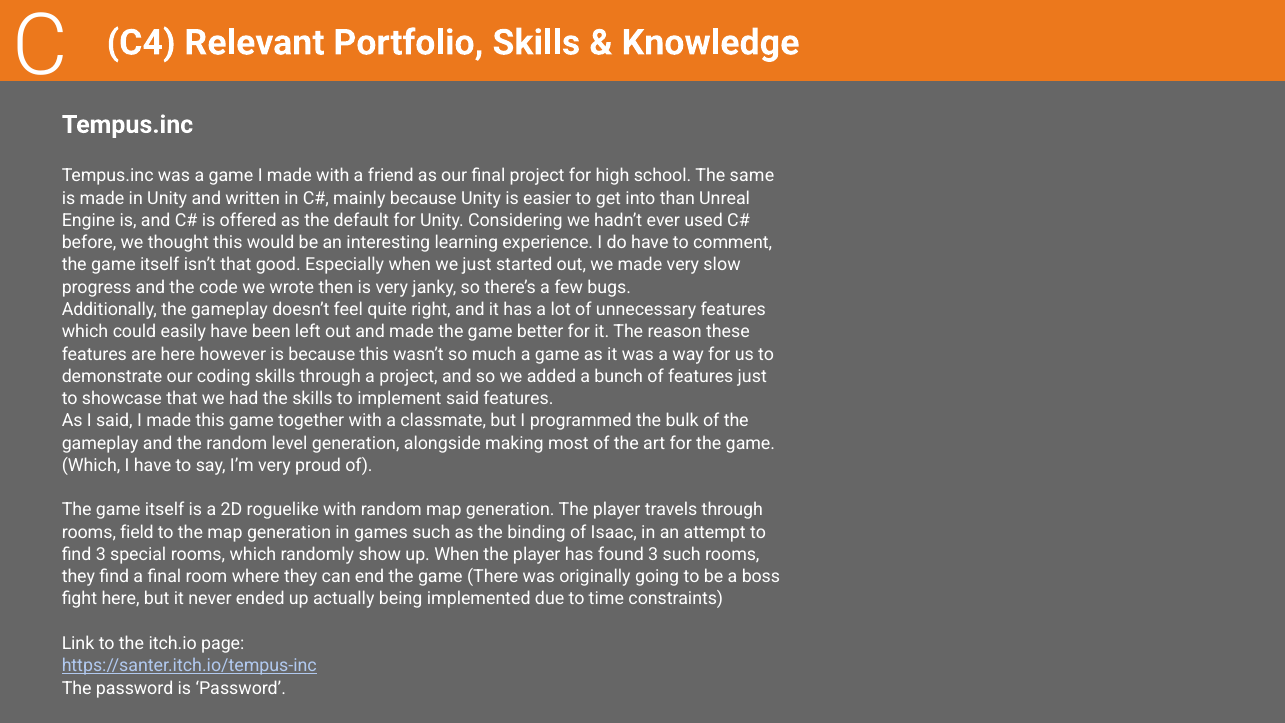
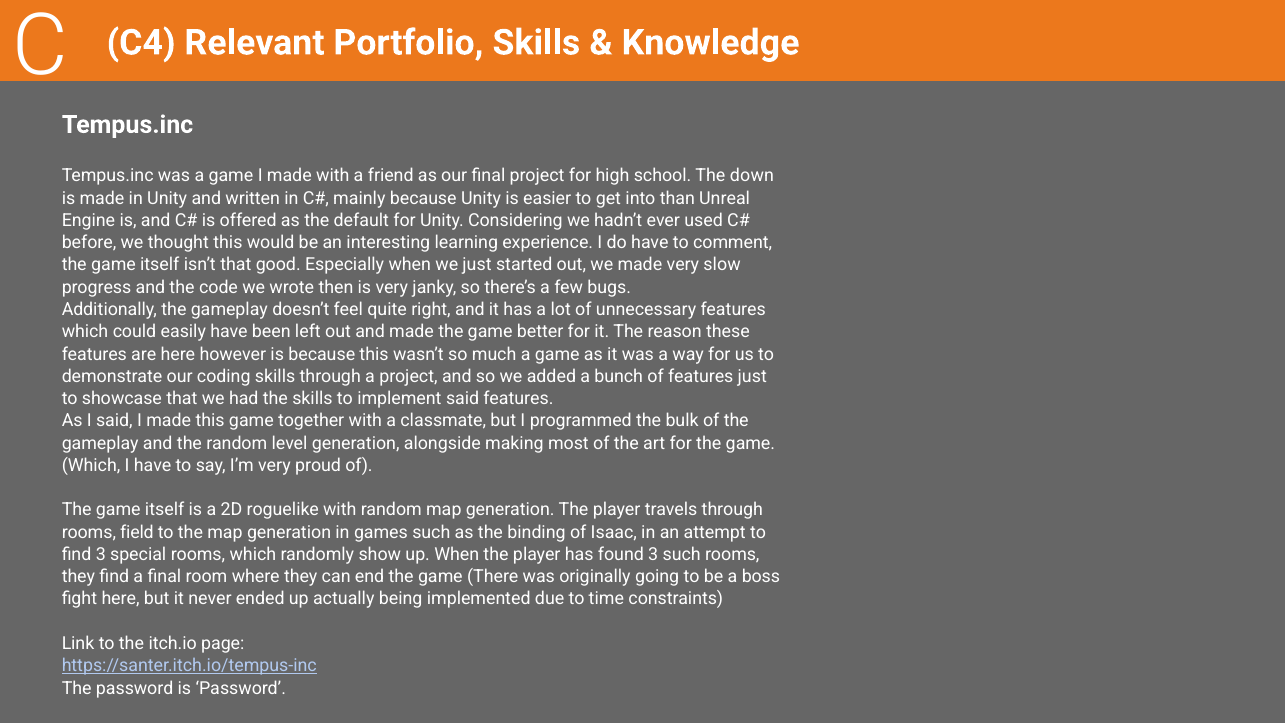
same: same -> down
